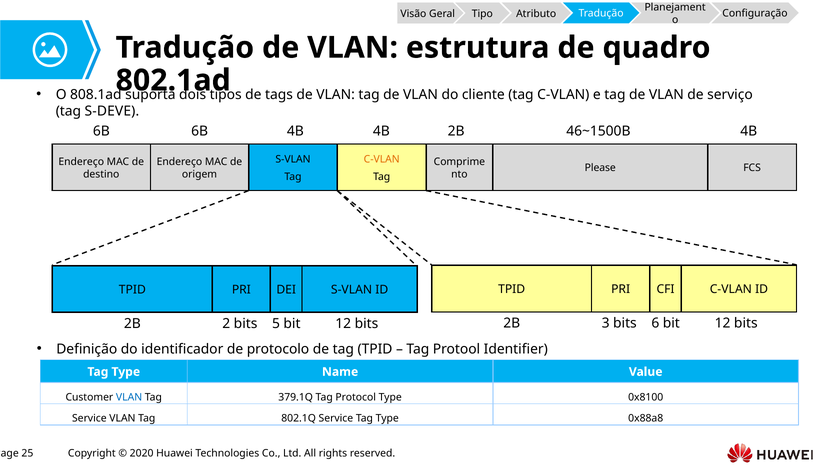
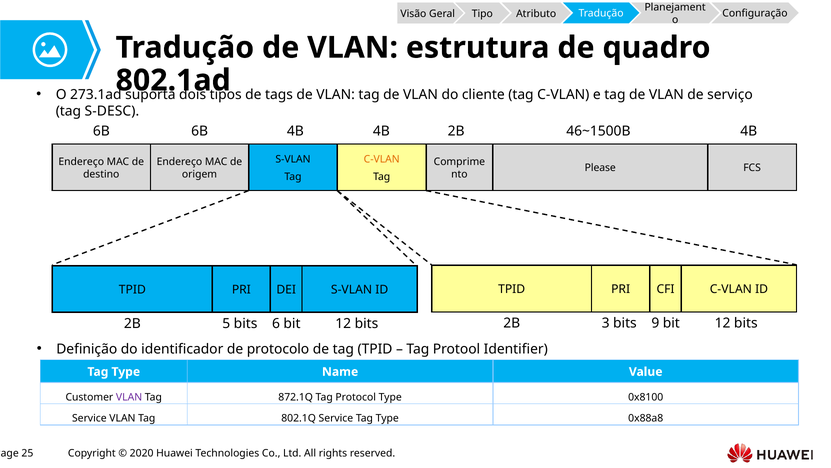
808.1ad: 808.1ad -> 273.1ad
S-DEVE: S-DEVE -> S-DESC
6: 6 -> 9
2: 2 -> 5
5: 5 -> 6
VLAN at (129, 397) colour: blue -> purple
379.1Q: 379.1Q -> 872.1Q
